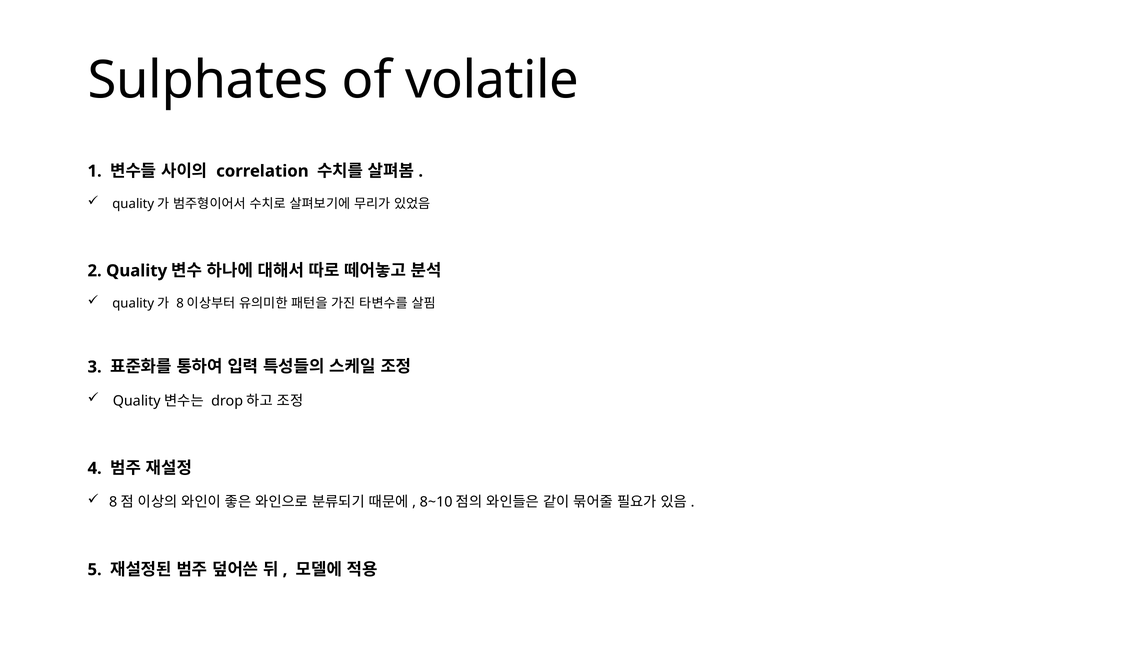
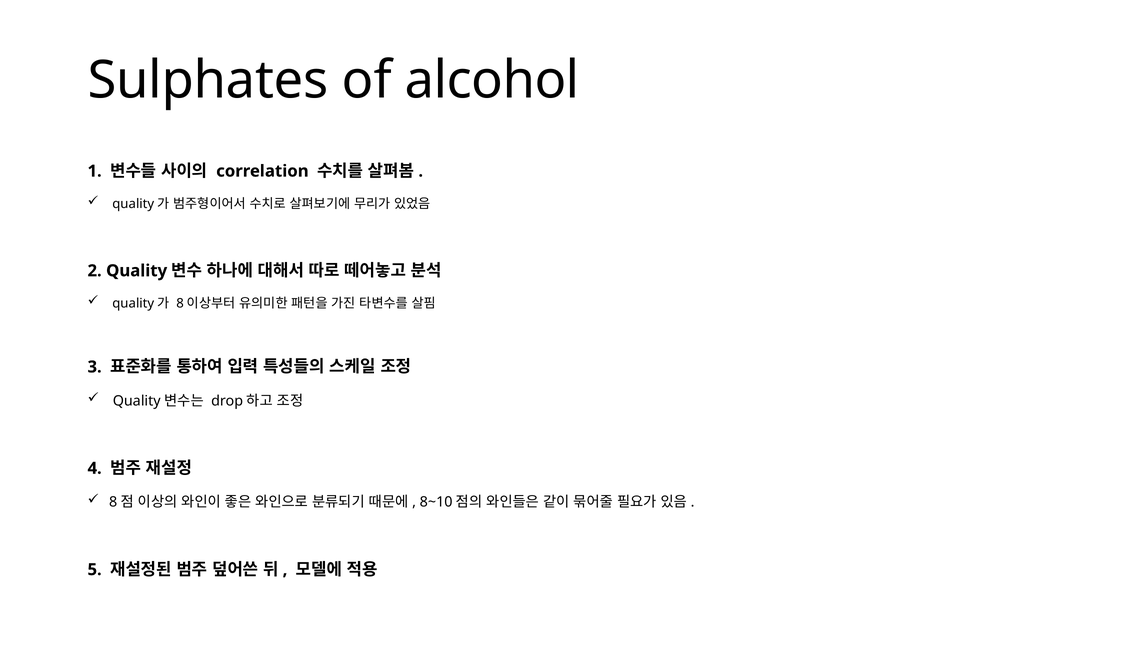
volatile: volatile -> alcohol
